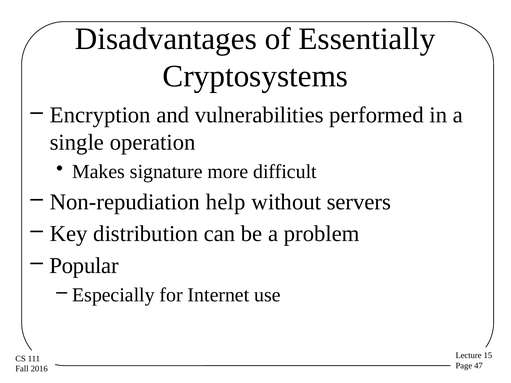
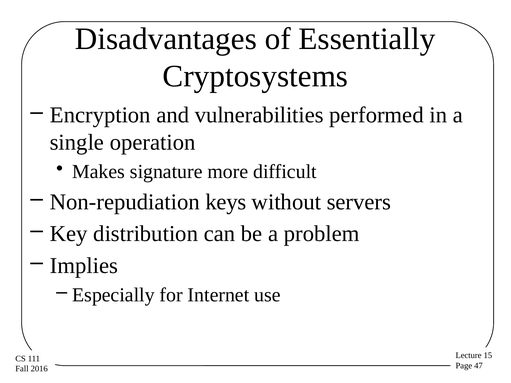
help: help -> keys
Popular: Popular -> Implies
